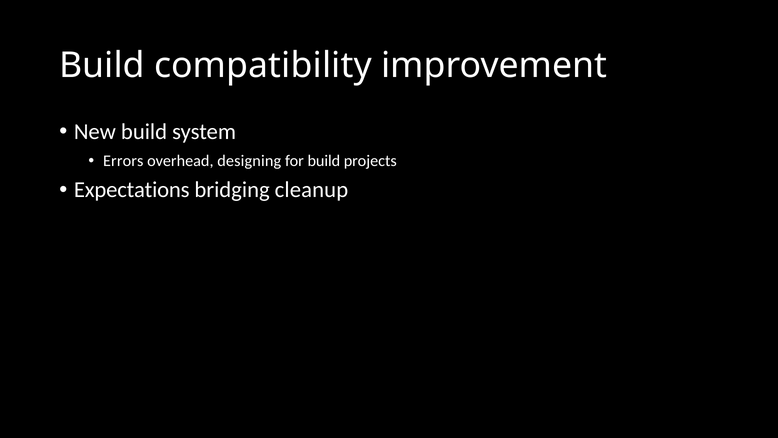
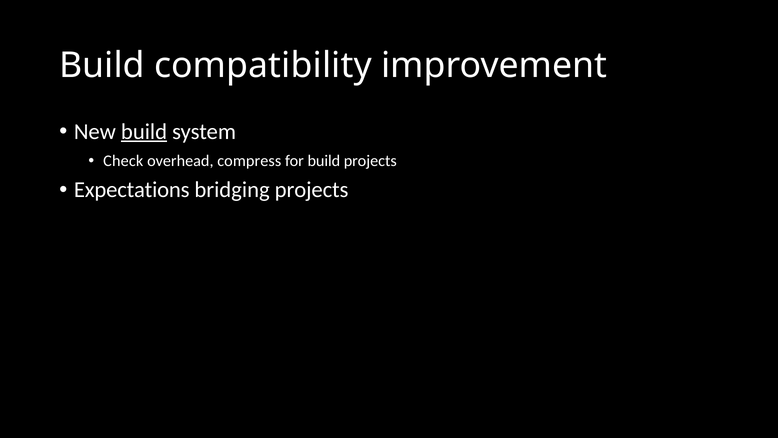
build at (144, 132) underline: none -> present
Errors: Errors -> Check
designing: designing -> compress
bridging cleanup: cleanup -> projects
